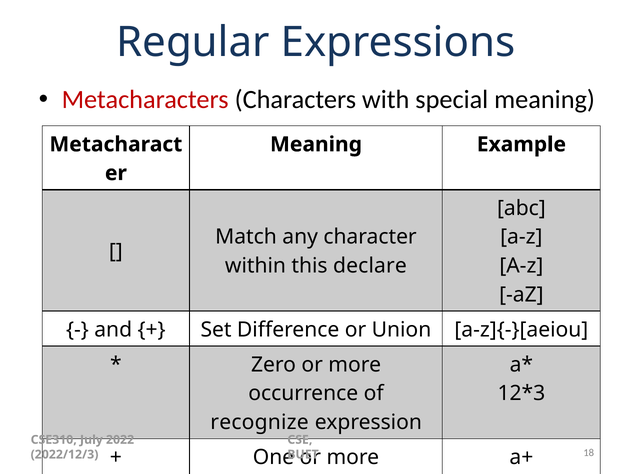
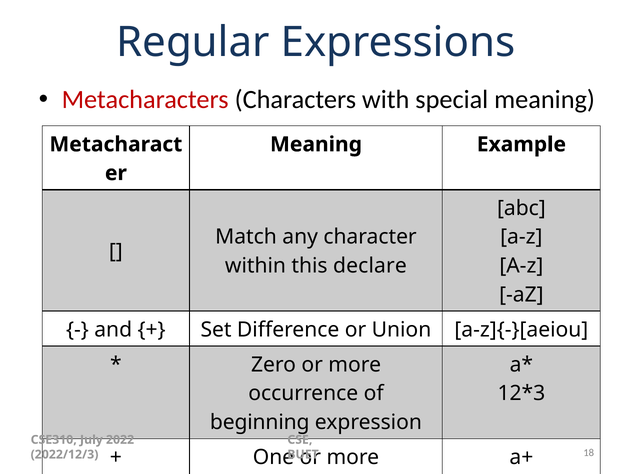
recognize: recognize -> beginning
